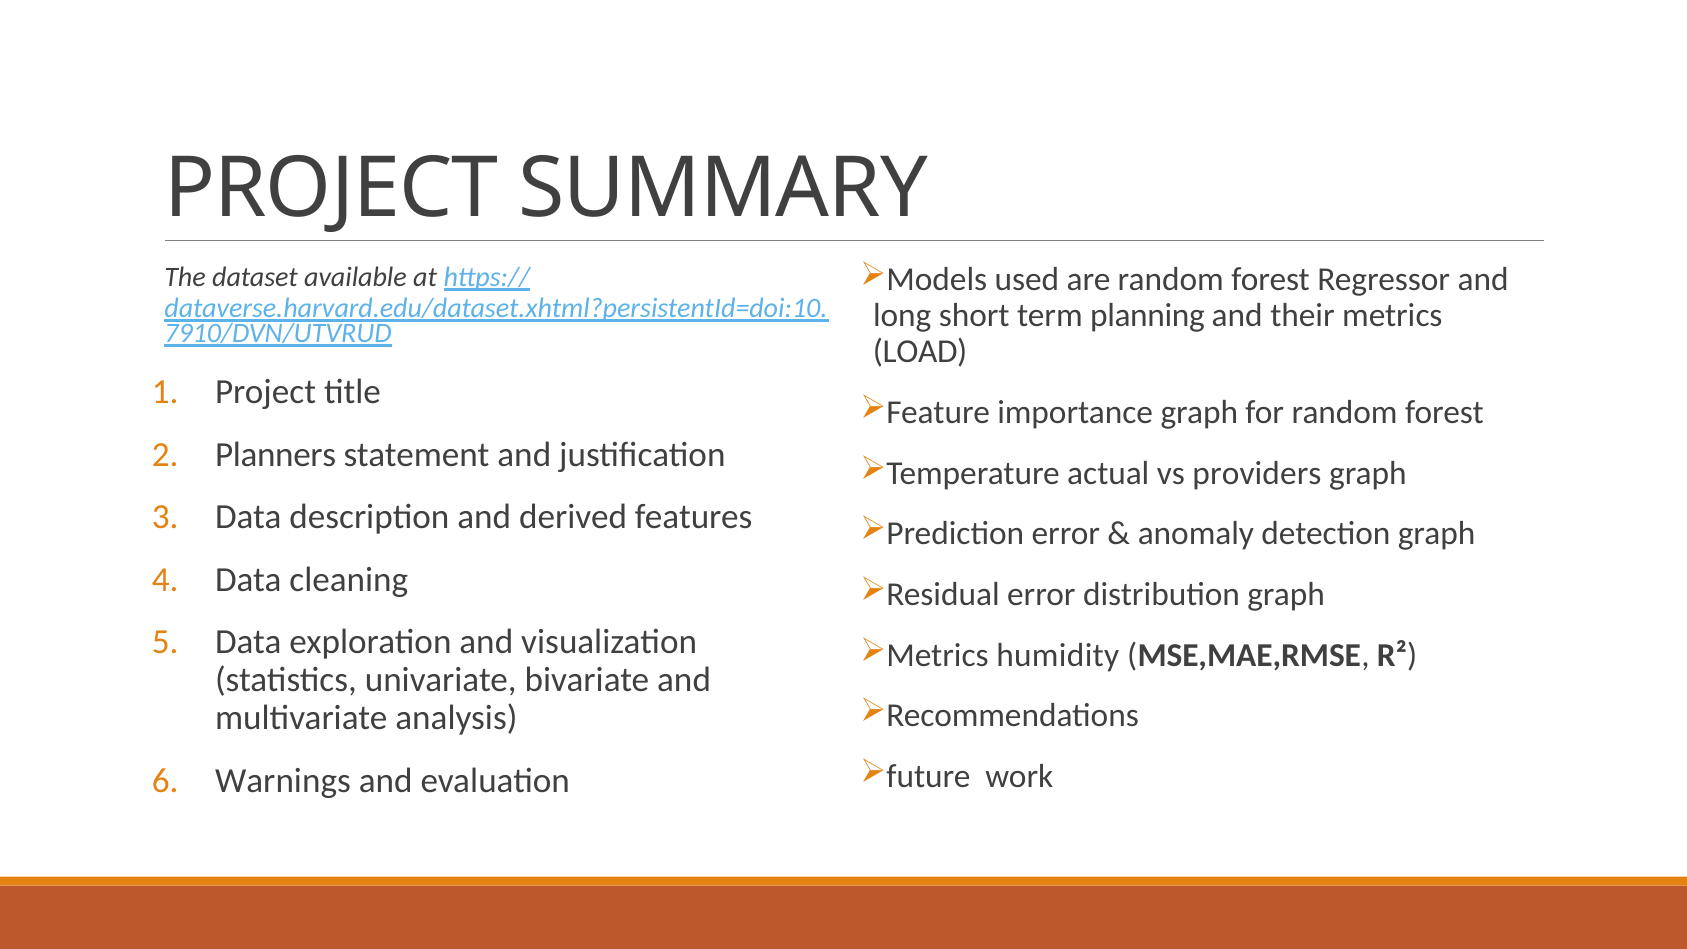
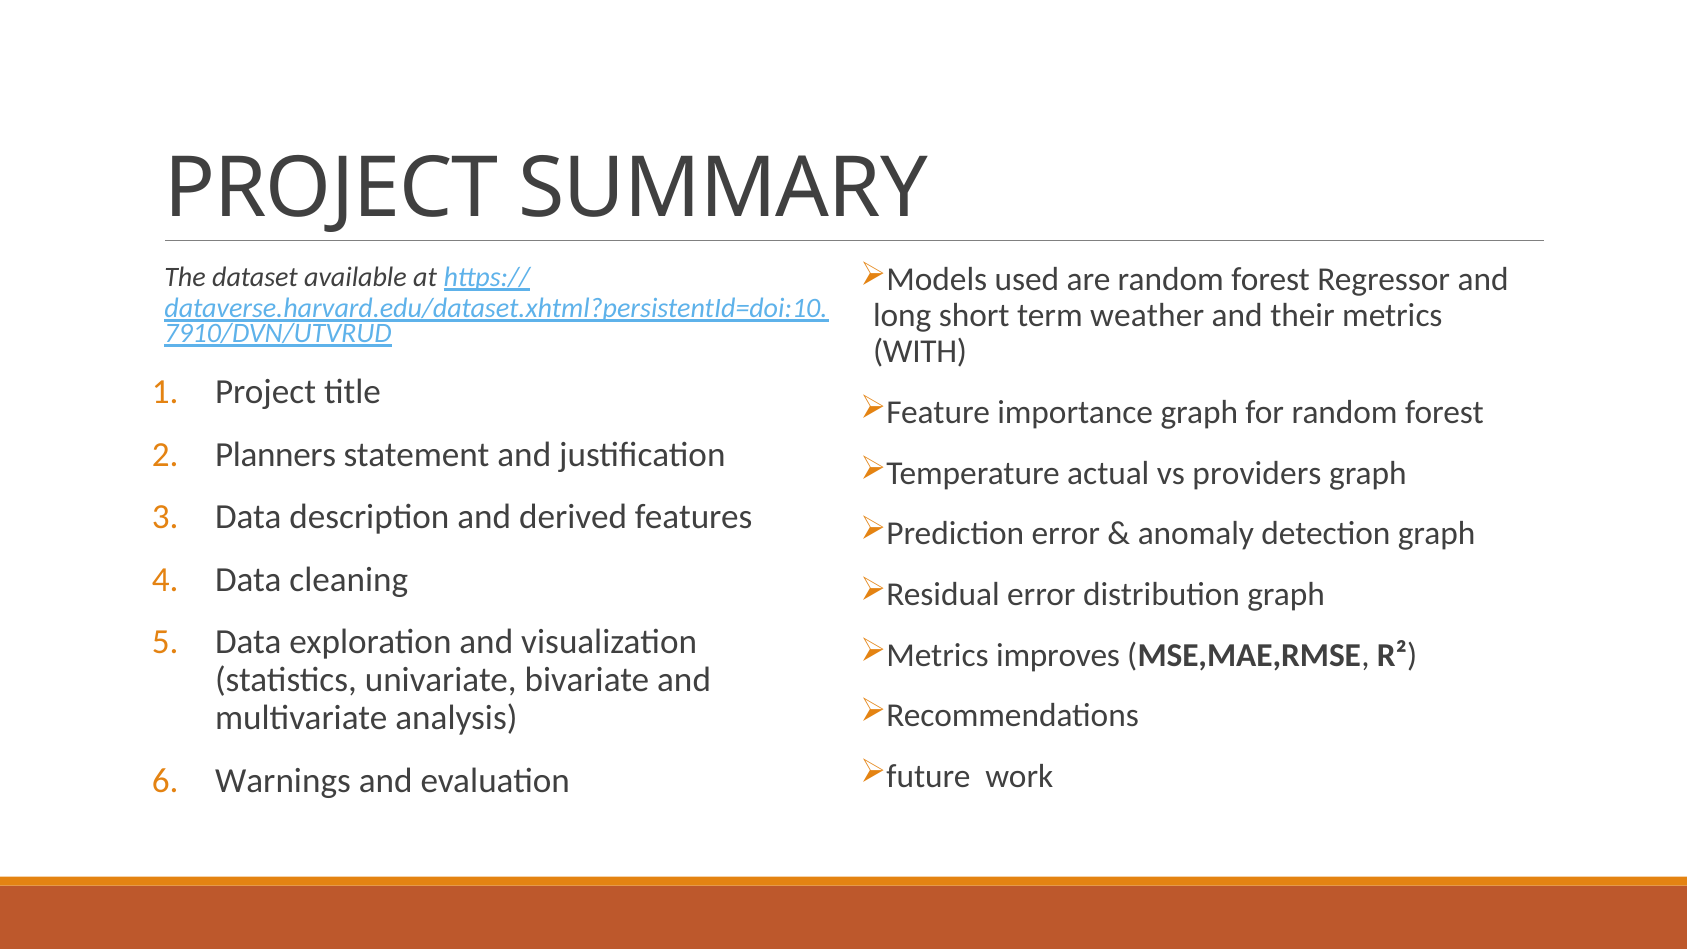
planning: planning -> weather
LOAD: LOAD -> WITH
humidity: humidity -> improves
